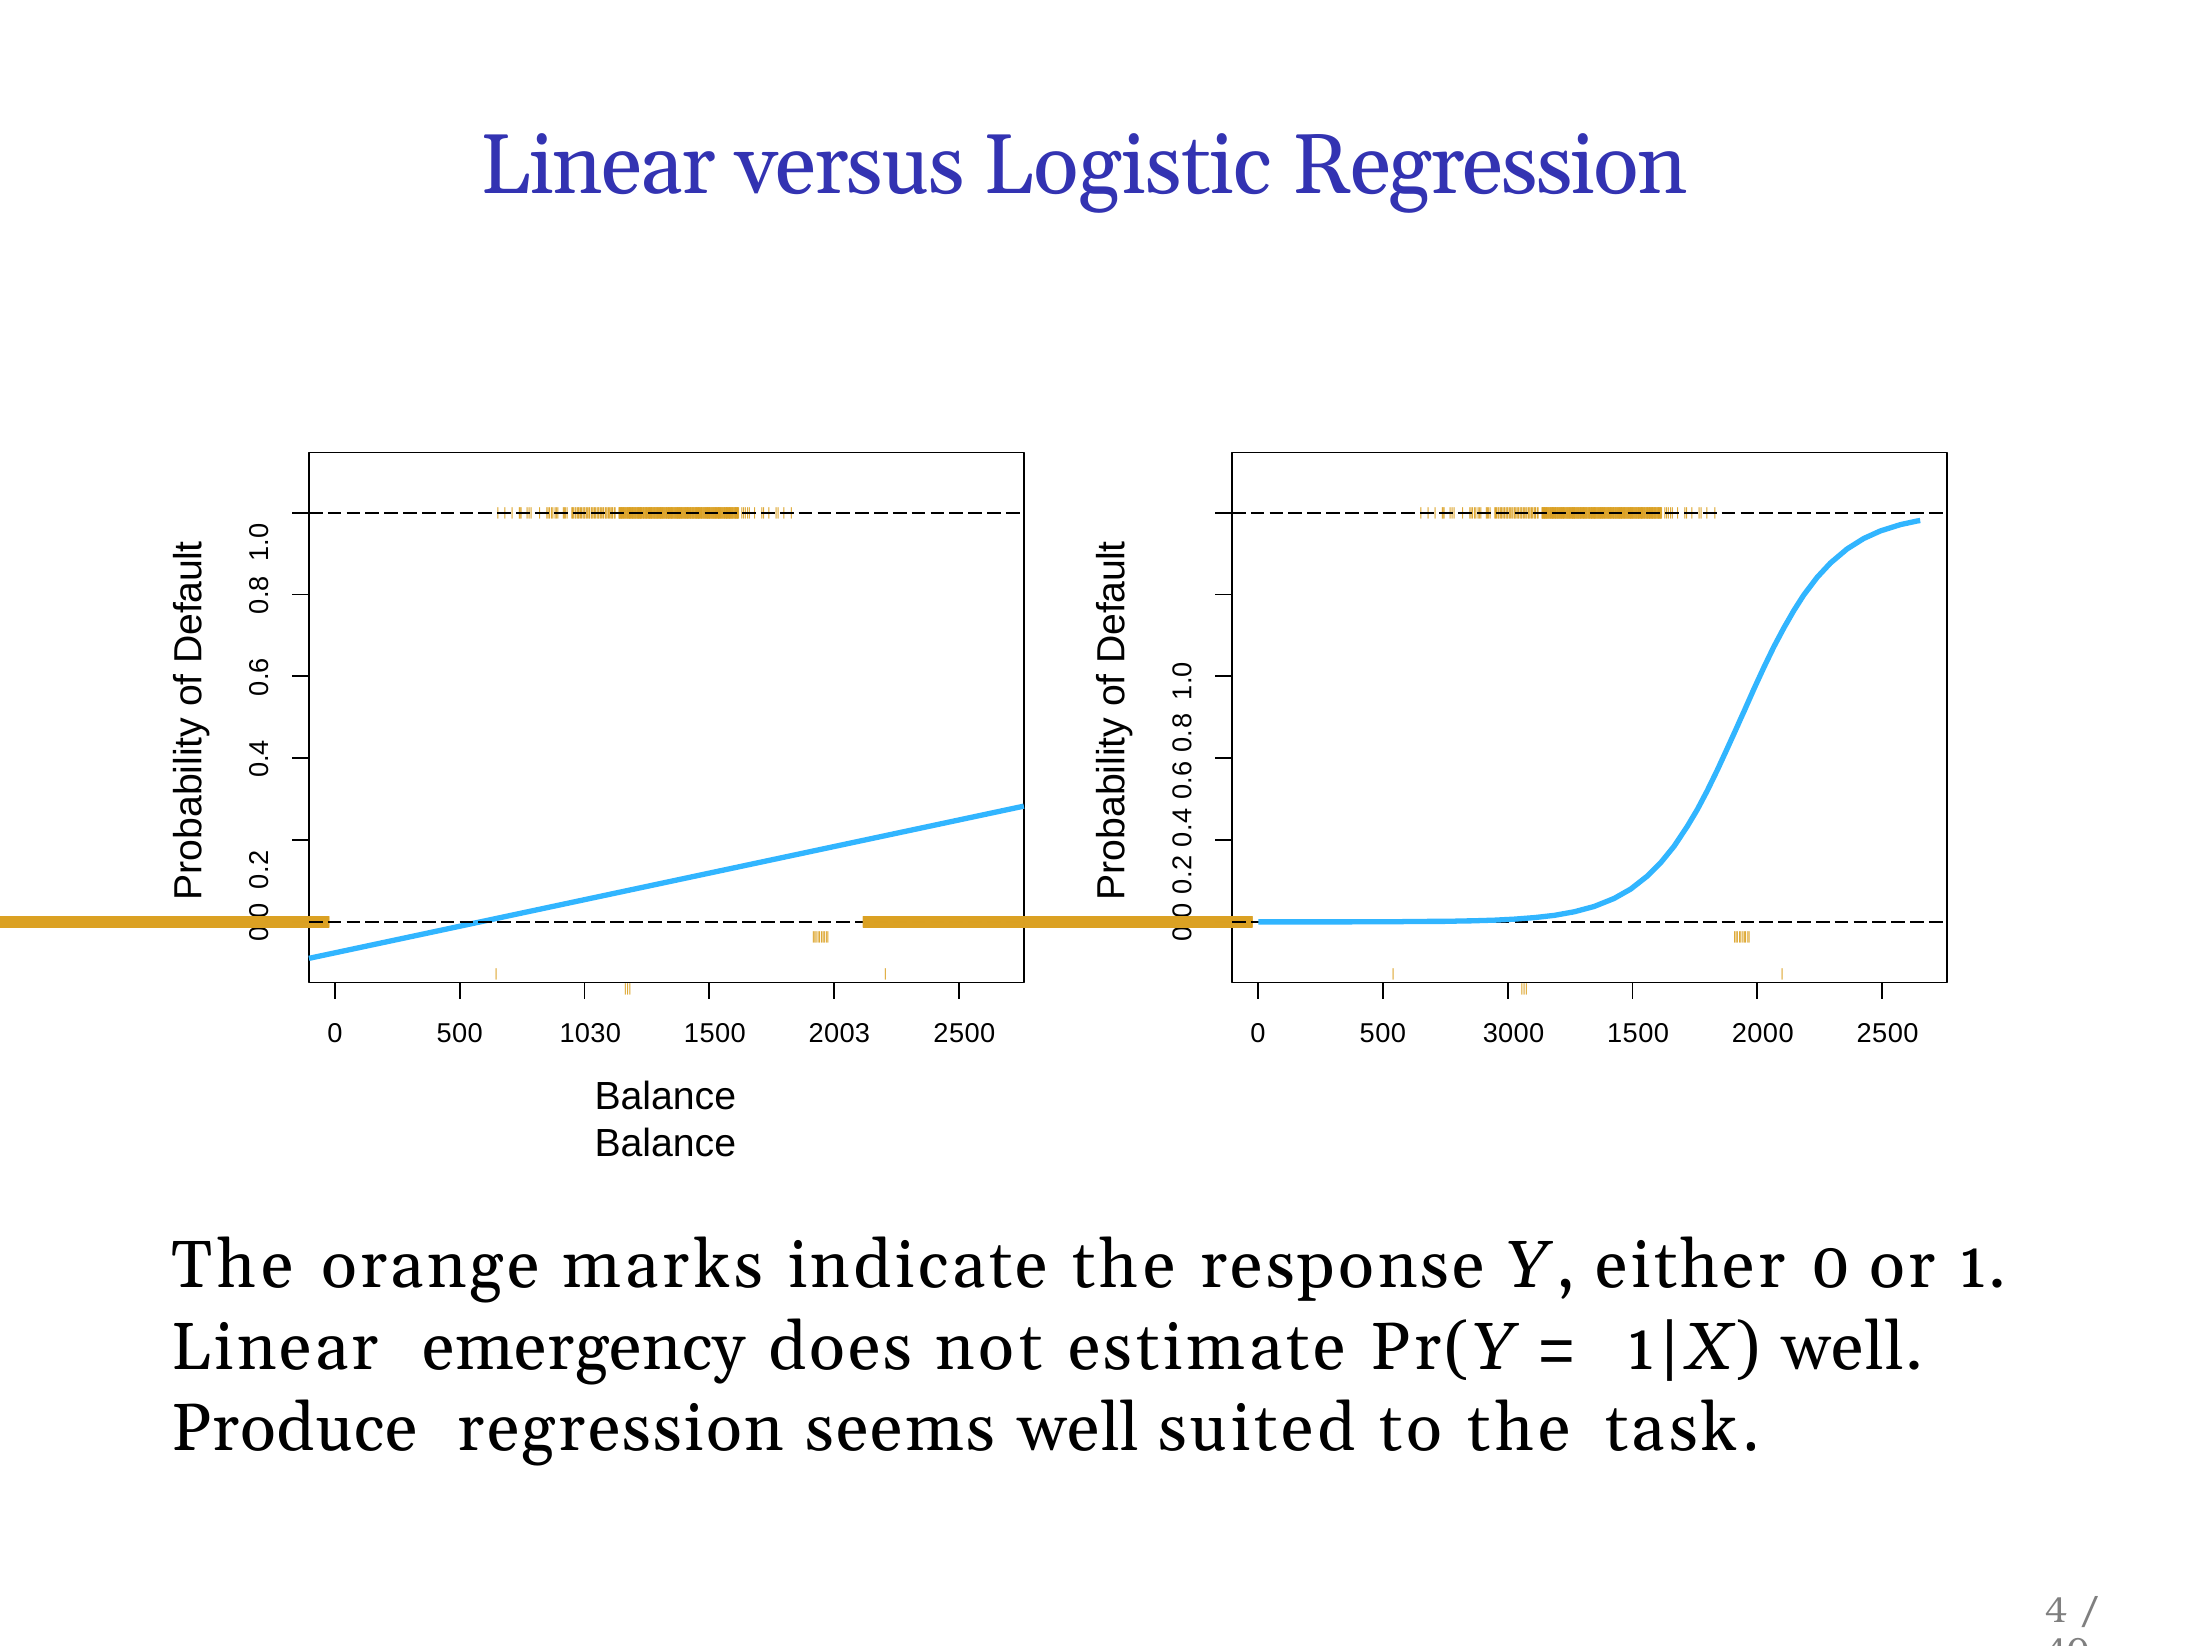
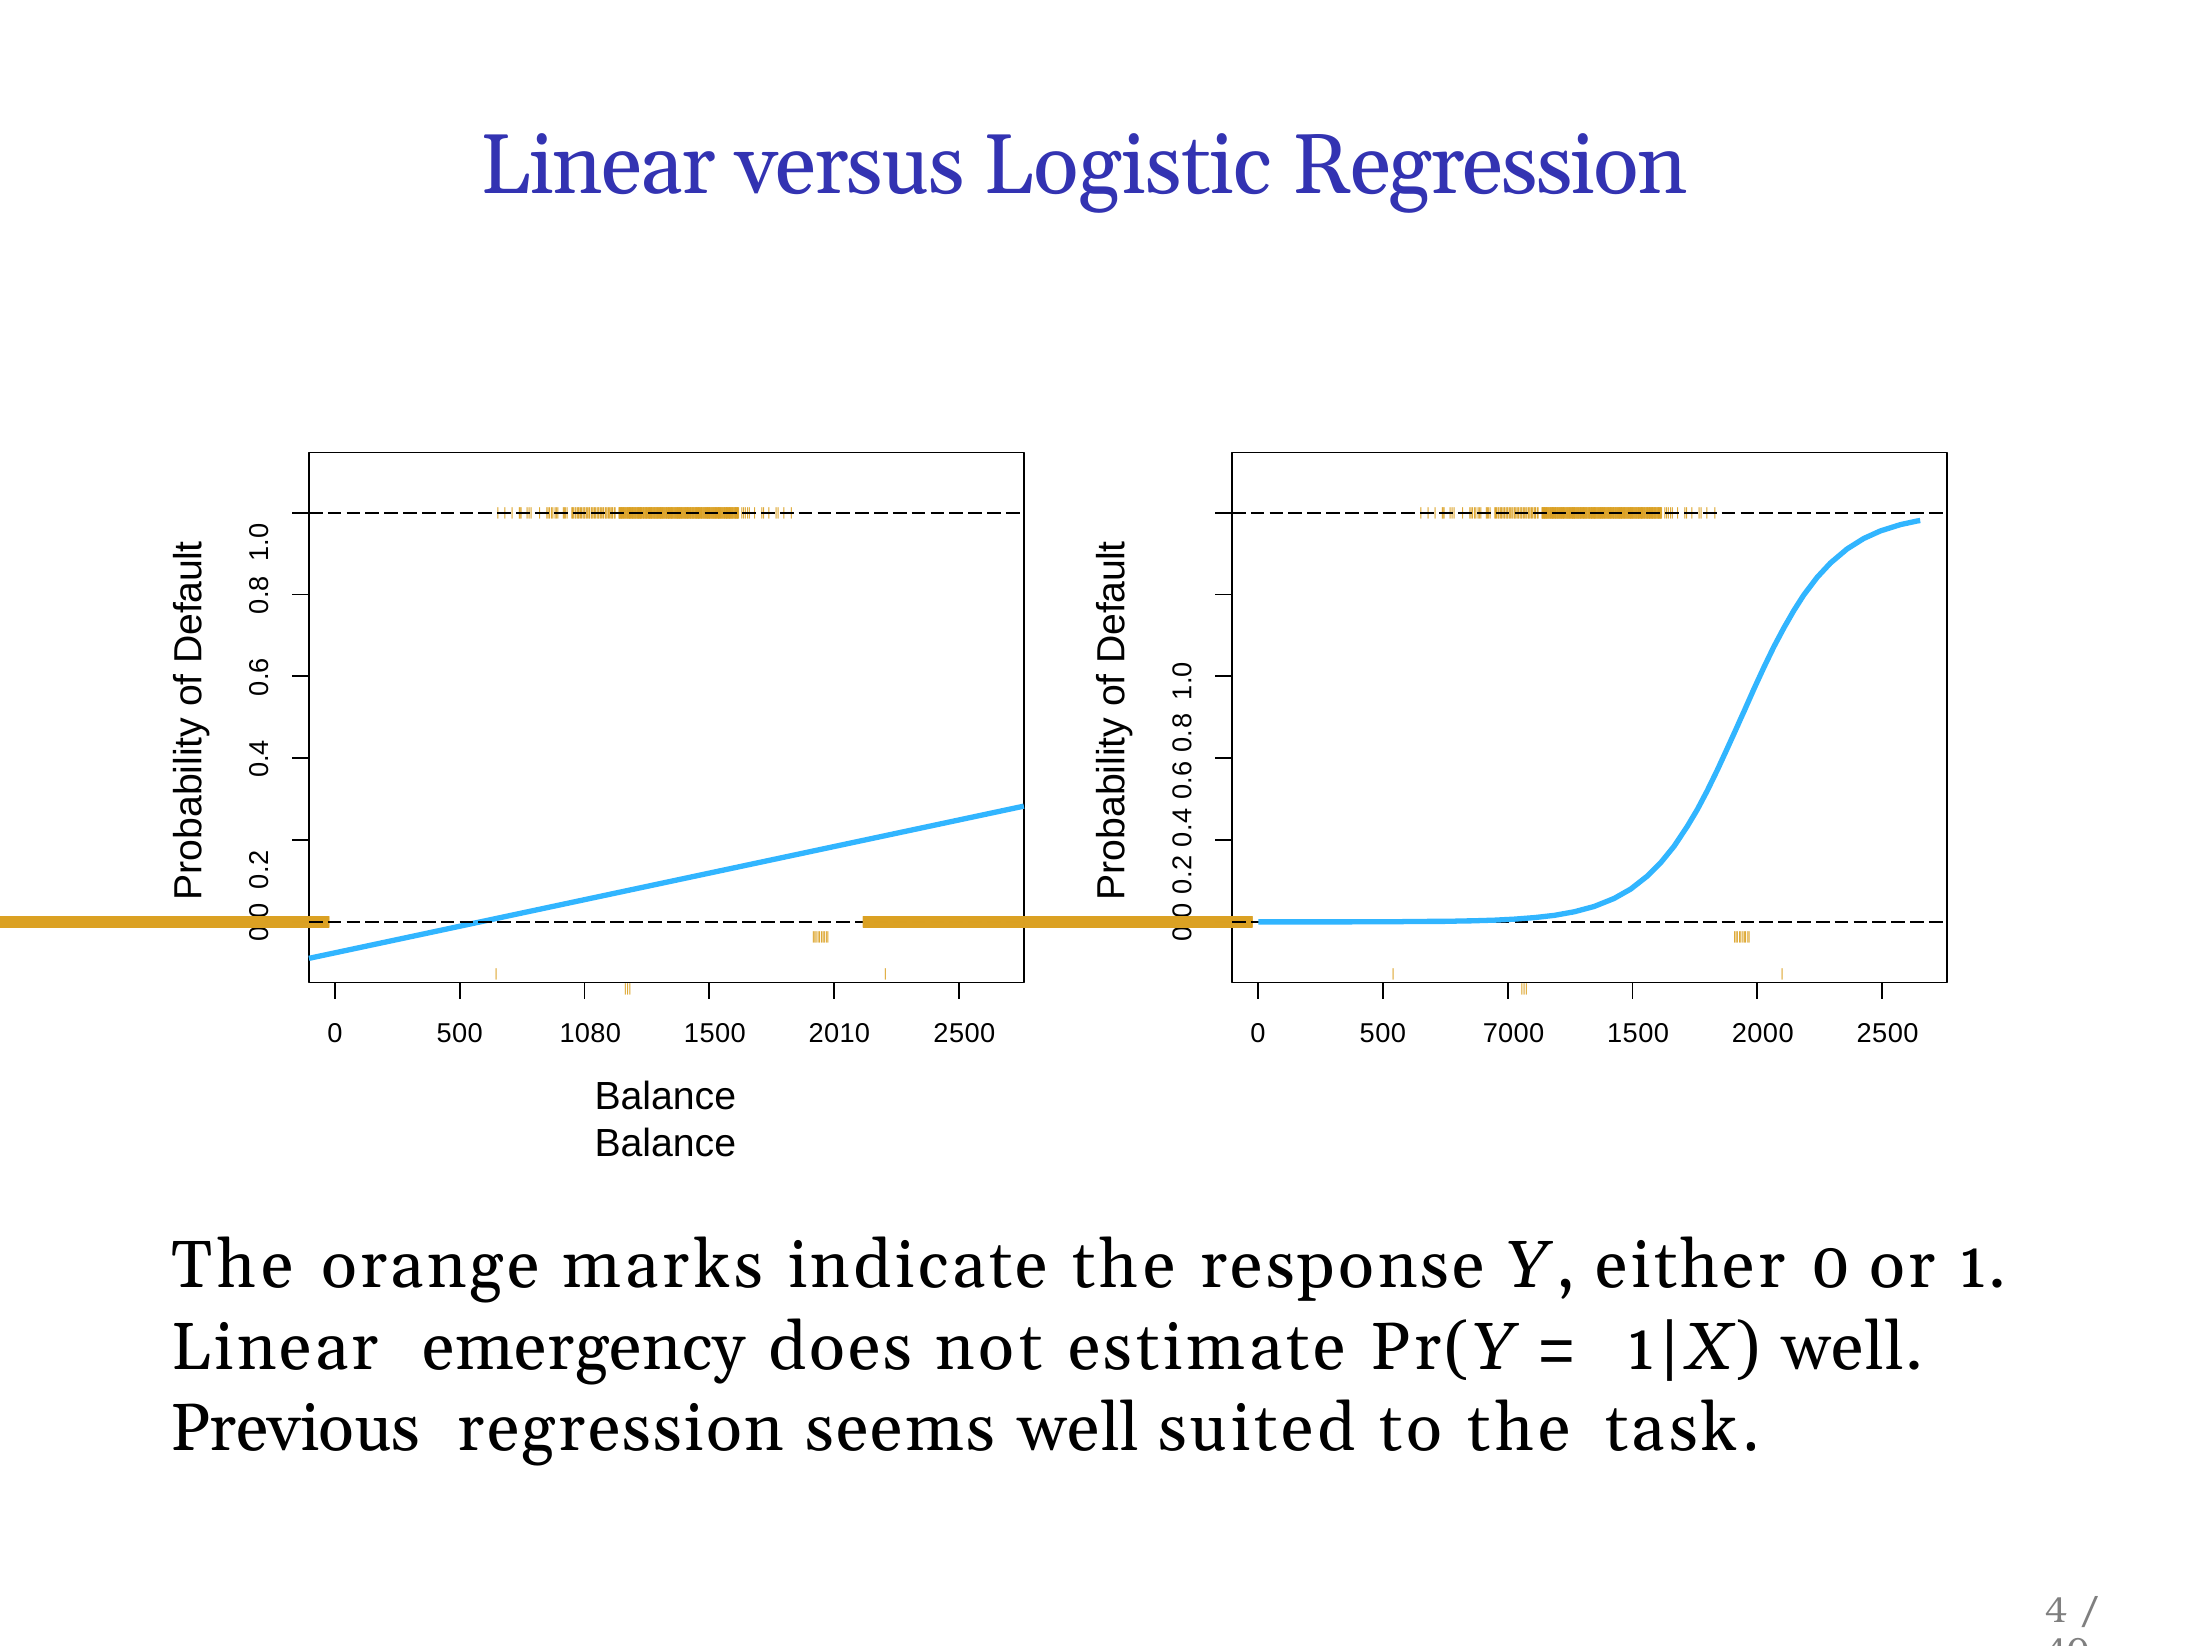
1030: 1030 -> 1080
2003: 2003 -> 2010
3000: 3000 -> 7000
Produce: Produce -> Previous
